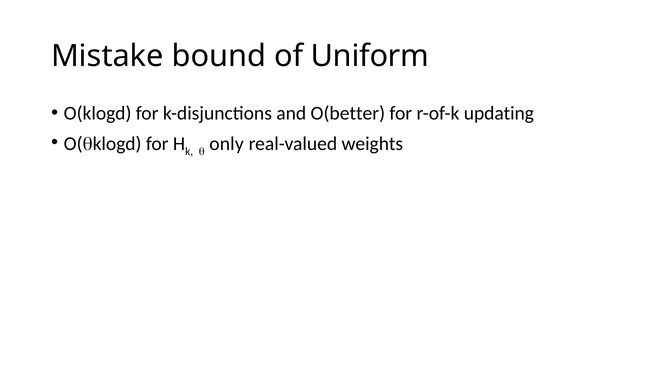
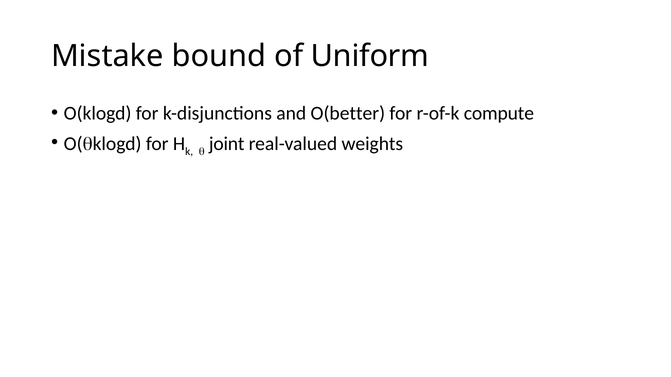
updating: updating -> compute
only: only -> joint
